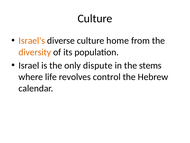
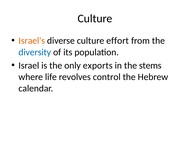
home: home -> effort
diversity colour: orange -> blue
dispute: dispute -> exports
